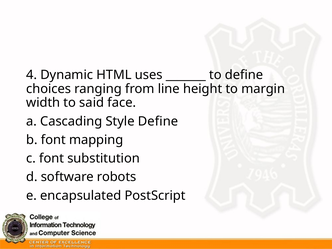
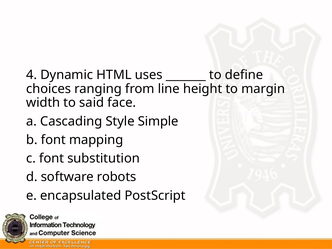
Style Define: Define -> Simple
